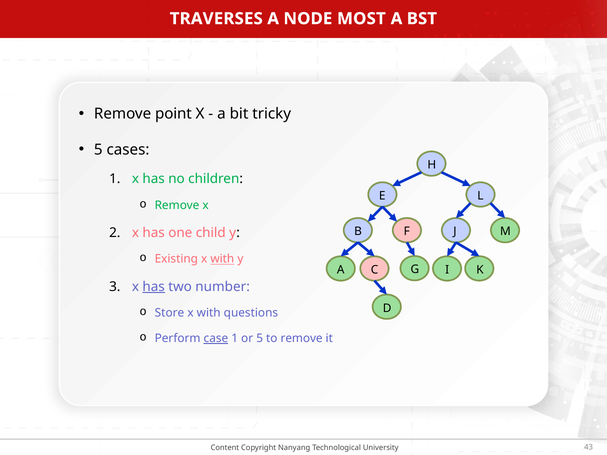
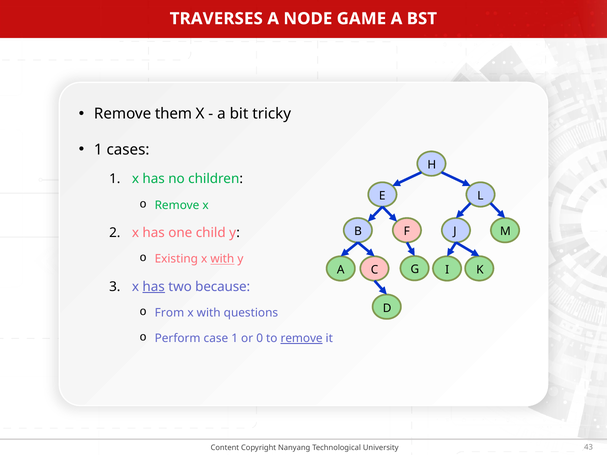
MOST: MOST -> GAME
point: point -> them
5 at (98, 150): 5 -> 1
number: number -> because
Store: Store -> From
case underline: present -> none
or 5: 5 -> 0
remove at (302, 339) underline: none -> present
